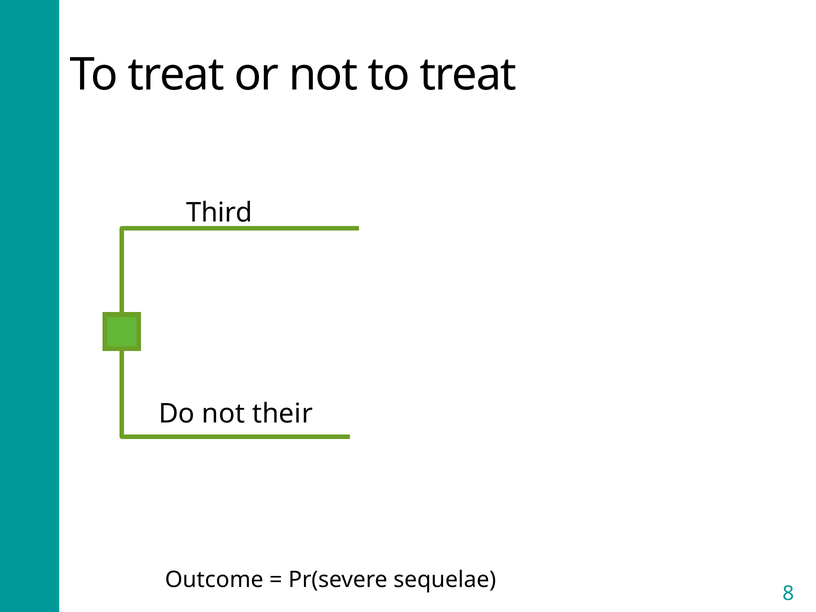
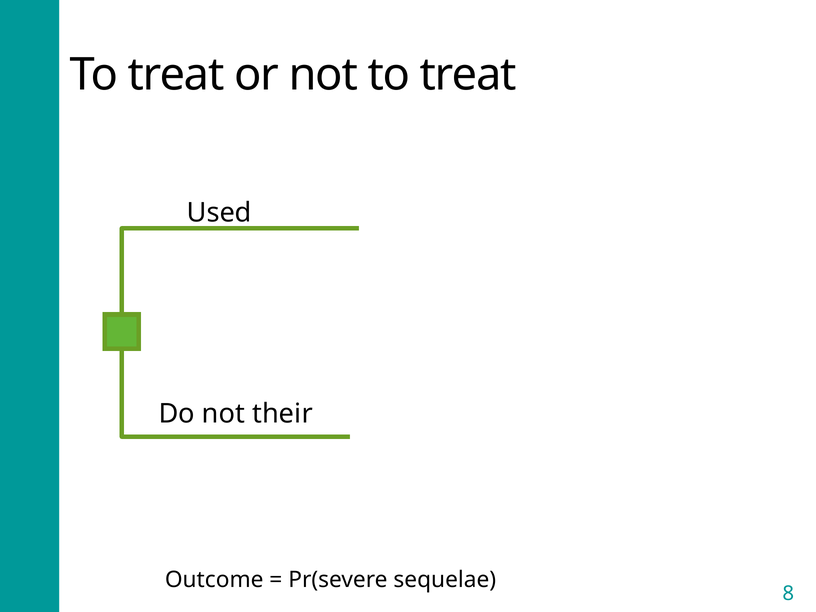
Third: Third -> Used
